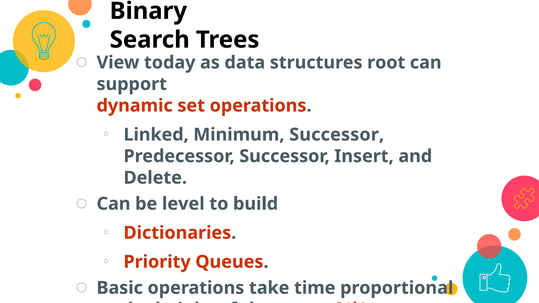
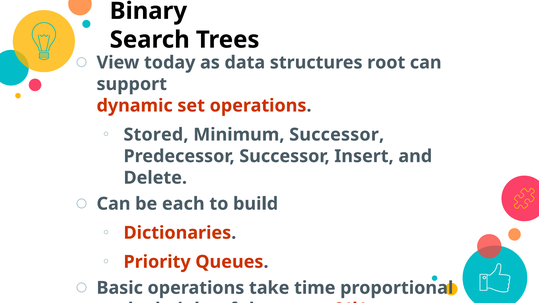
Linked: Linked -> Stored
level: level -> each
